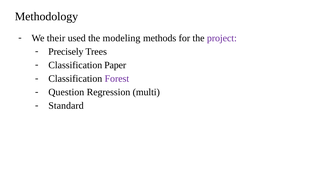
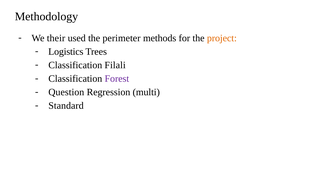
modeling: modeling -> perimeter
project colour: purple -> orange
Precisely: Precisely -> Logistics
Paper: Paper -> Filali
